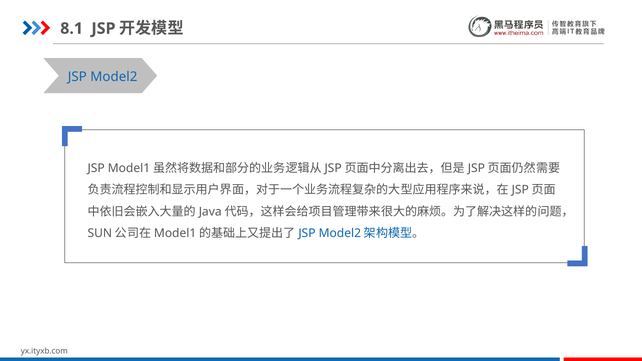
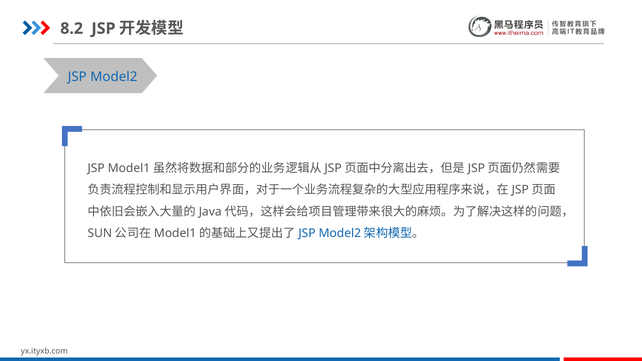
8.1: 8.1 -> 8.2
